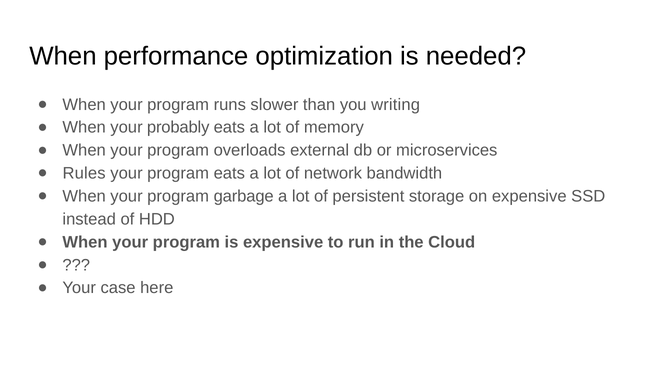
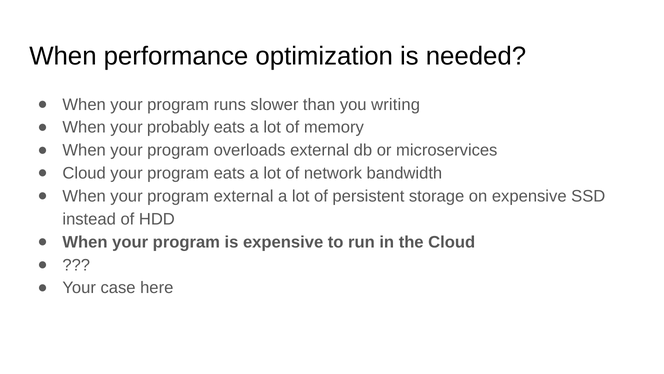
Rules at (84, 173): Rules -> Cloud
program garbage: garbage -> external
